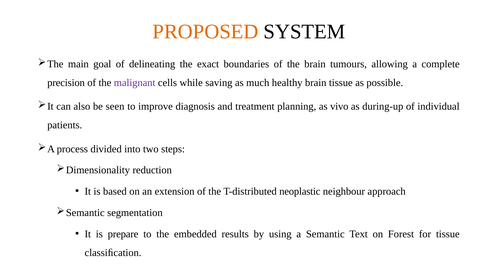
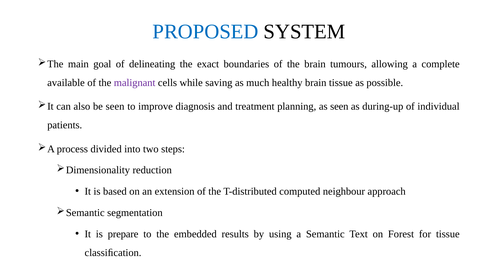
PROPOSED colour: orange -> blue
precision: precision -> available
as vivo: vivo -> seen
neoplastic: neoplastic -> computed
